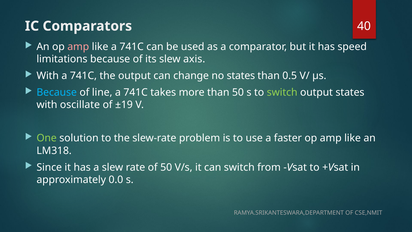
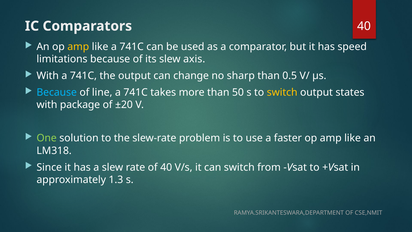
amp at (78, 47) colour: pink -> yellow
no states: states -> sharp
switch at (282, 92) colour: light green -> yellow
oscillate: oscillate -> package
±19: ±19 -> ±20
of 50: 50 -> 40
0.0: 0.0 -> 1.3
